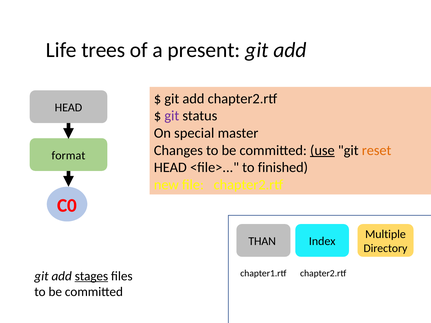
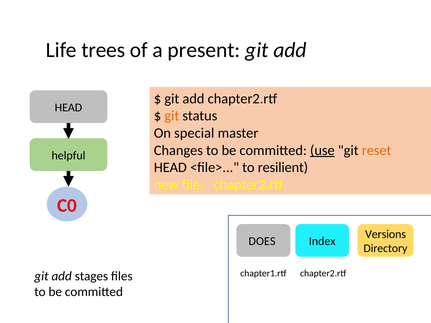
git at (172, 116) colour: purple -> orange
format: format -> helpful
finished: finished -> resilient
Multiple: Multiple -> Versions
THAN: THAN -> DOES
stages underline: present -> none
